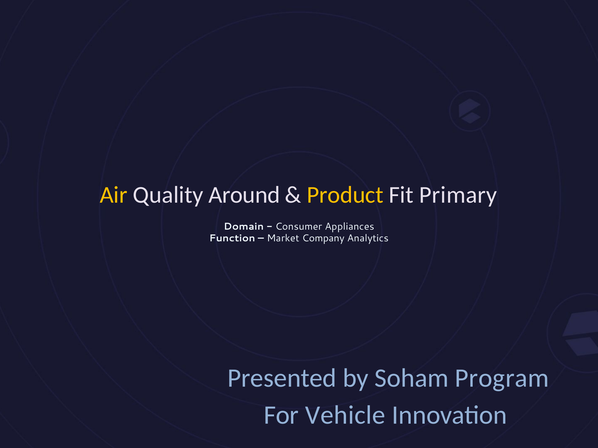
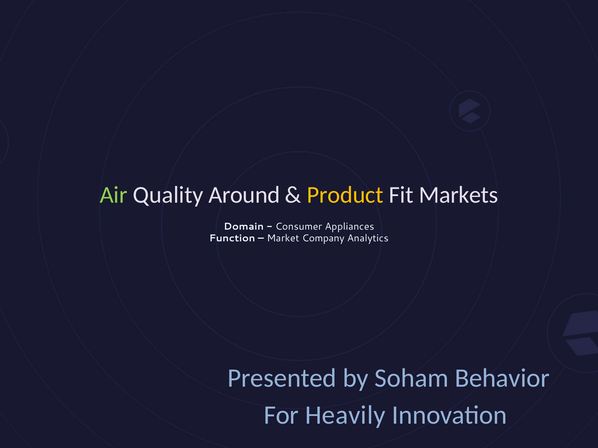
Air colour: yellow -> light green
Primary: Primary -> Markets
Program: Program -> Behavior
Vehicle: Vehicle -> Heavily
